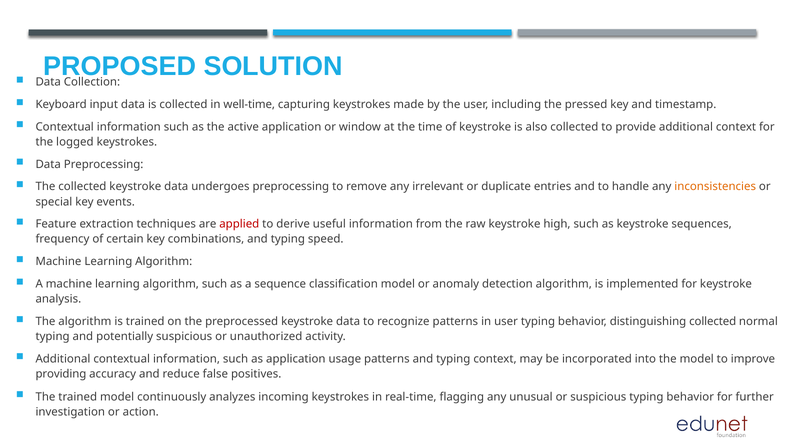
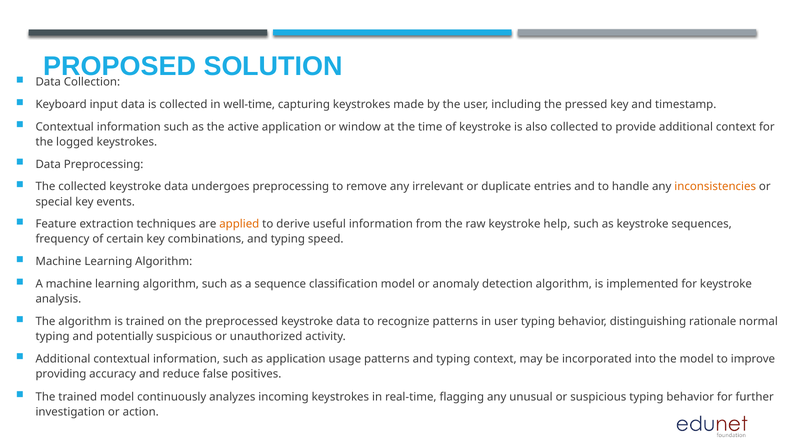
applied colour: red -> orange
high: high -> help
distinguishing collected: collected -> rationale
